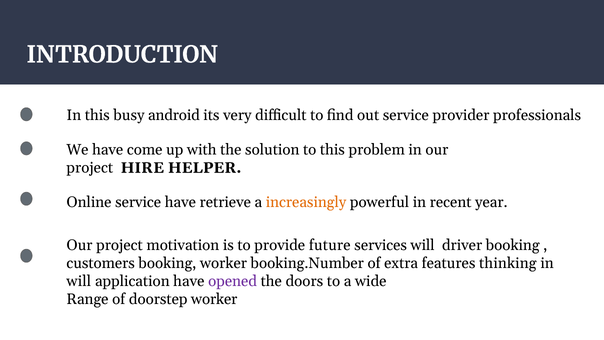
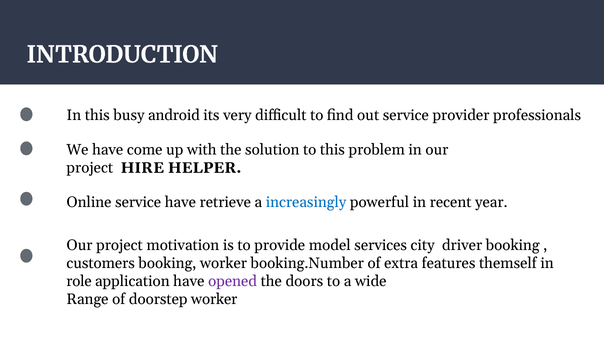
increasingly colour: orange -> blue
future: future -> model
services will: will -> city
thinking: thinking -> themself
will at (79, 281): will -> role
